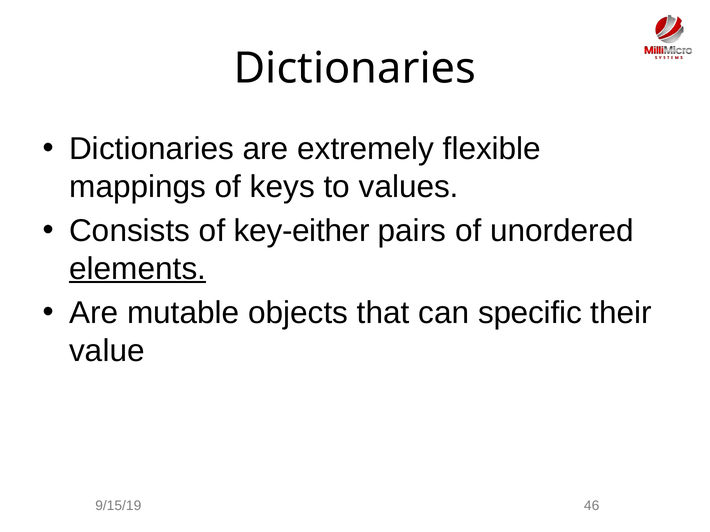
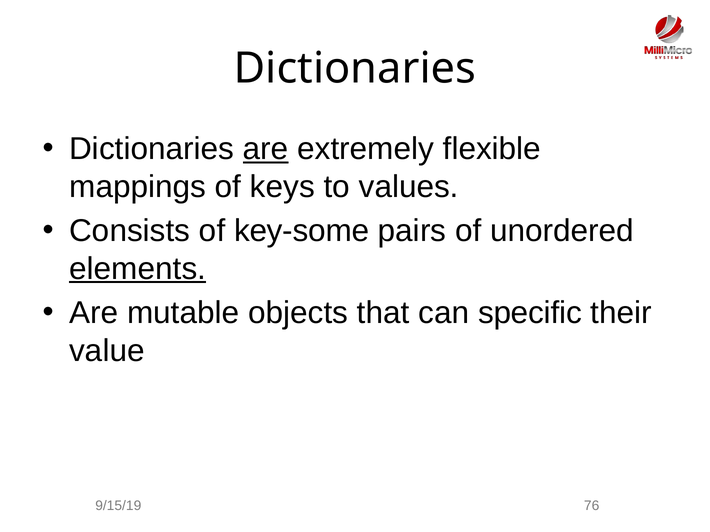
are at (266, 149) underline: none -> present
key-either: key-either -> key-some
46: 46 -> 76
